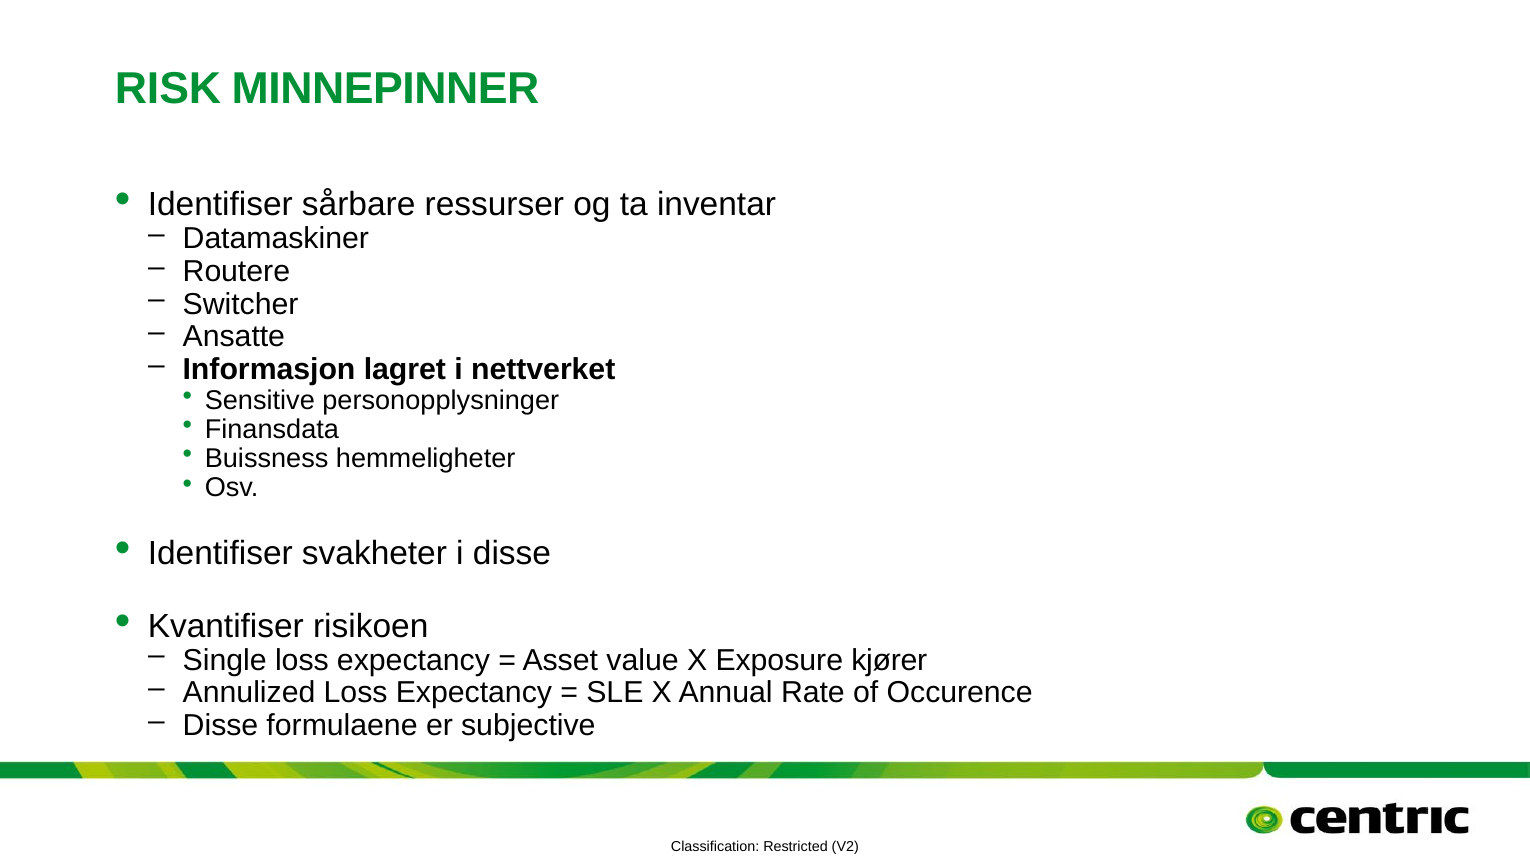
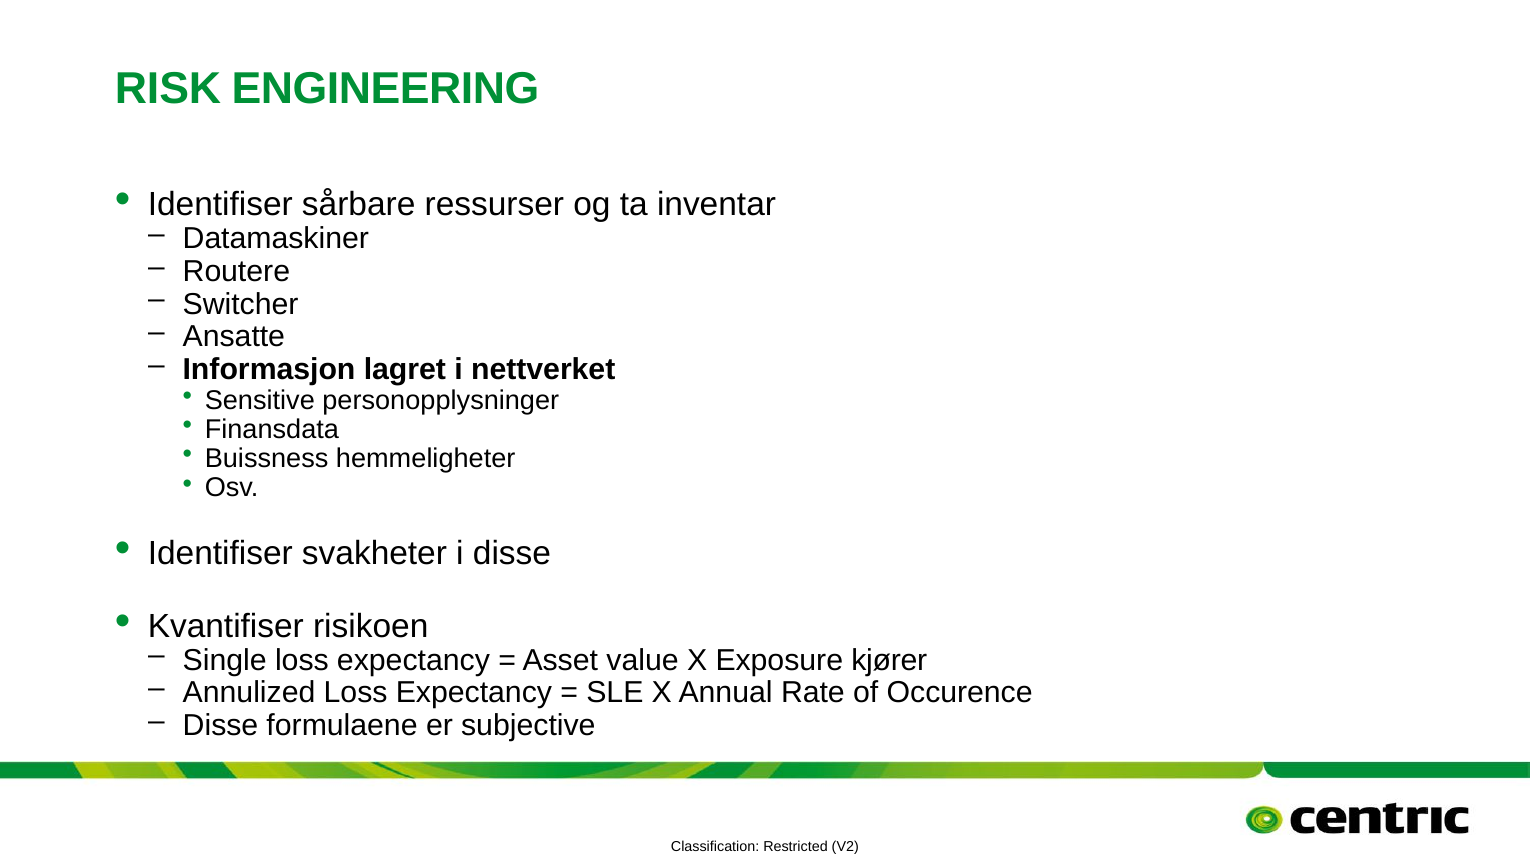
MINNEPINNER: MINNEPINNER -> ENGINEERING
